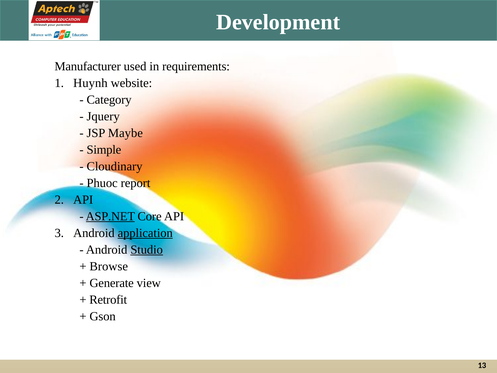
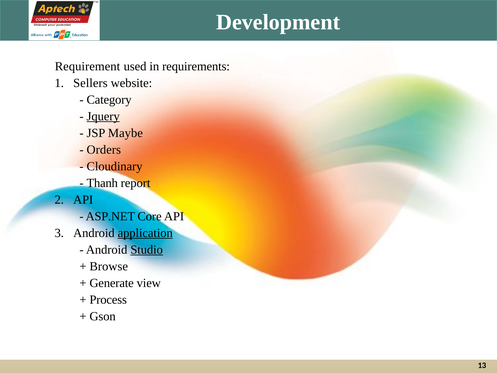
Manufacturer: Manufacturer -> Requirement
Huynh: Huynh -> Sellers
Jquery underline: none -> present
Simple: Simple -> Orders
Phuoc: Phuoc -> Thanh
ASP.NET underline: present -> none
Retrofit: Retrofit -> Process
